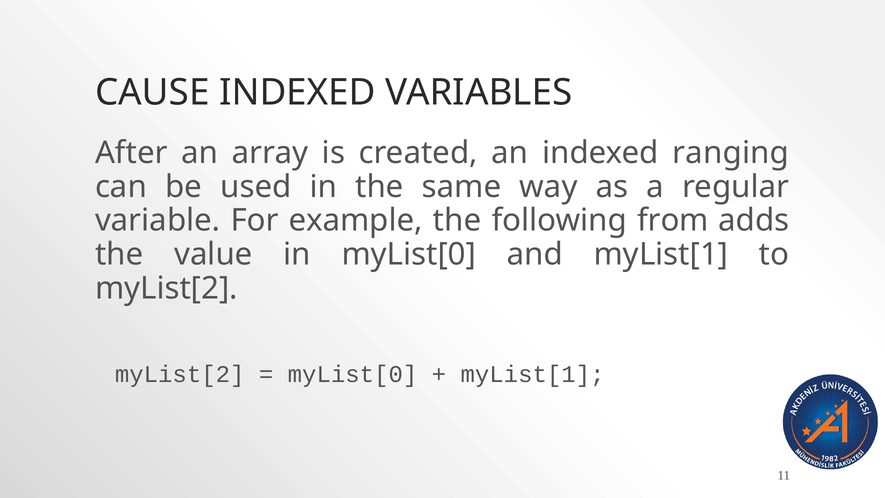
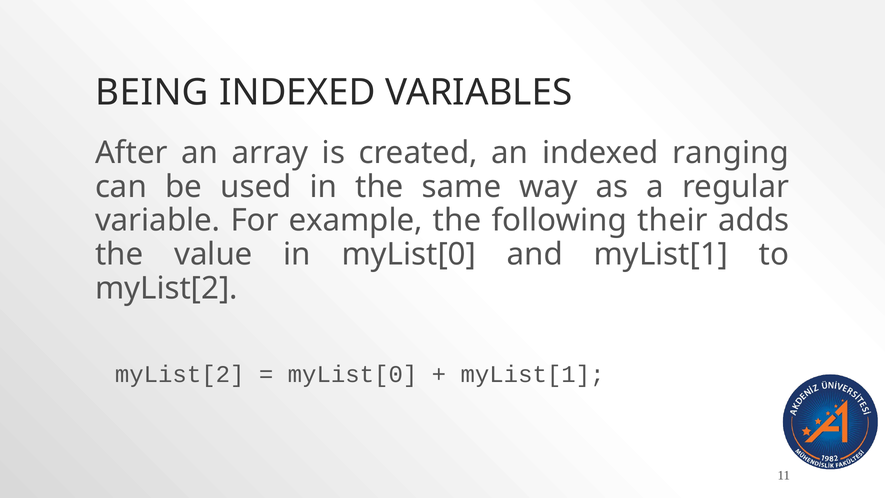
CAUSE: CAUSE -> BEING
from: from -> their
